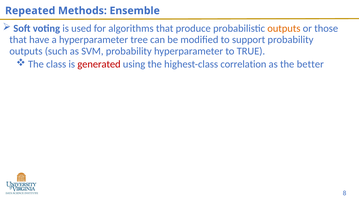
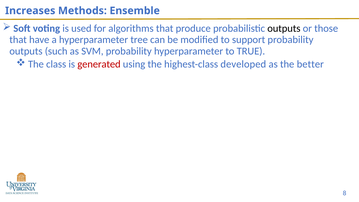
Repeated: Repeated -> Increases
outputs at (284, 28) colour: orange -> black
correlation: correlation -> developed
